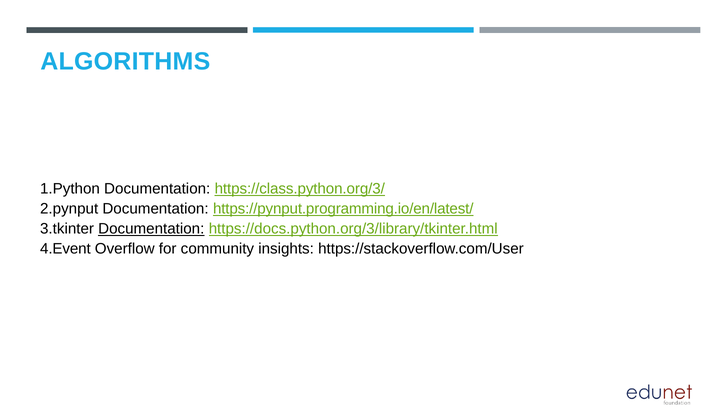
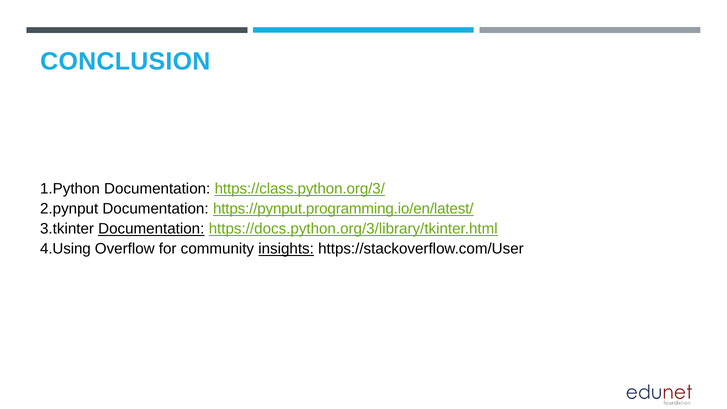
ALGORITHMS: ALGORITHMS -> CONCLUSION
4.Event: 4.Event -> 4.Using
insights underline: none -> present
